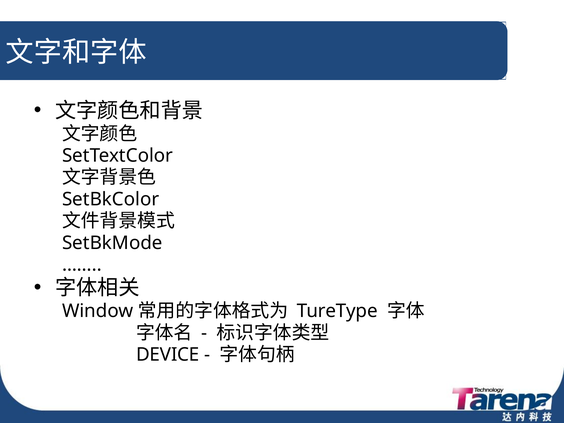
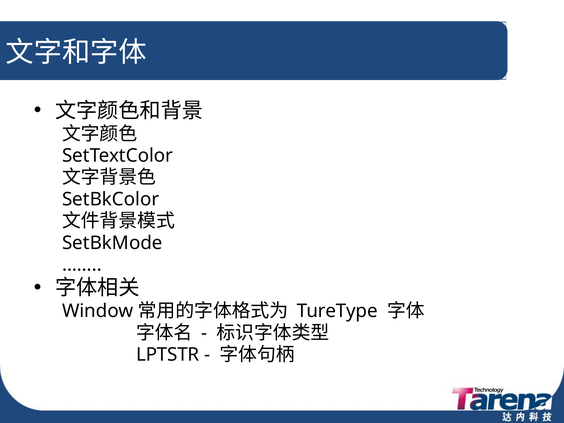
DEVICE: DEVICE -> LPTSTR
